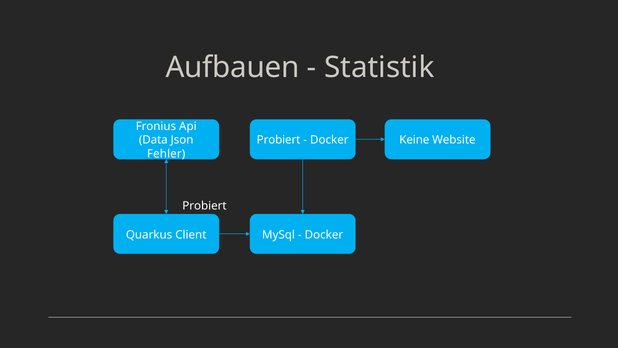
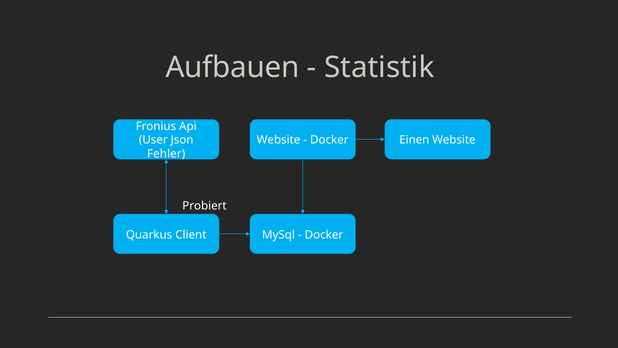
Data: Data -> User
Probiert at (279, 140): Probiert -> Website
Keine: Keine -> Einen
